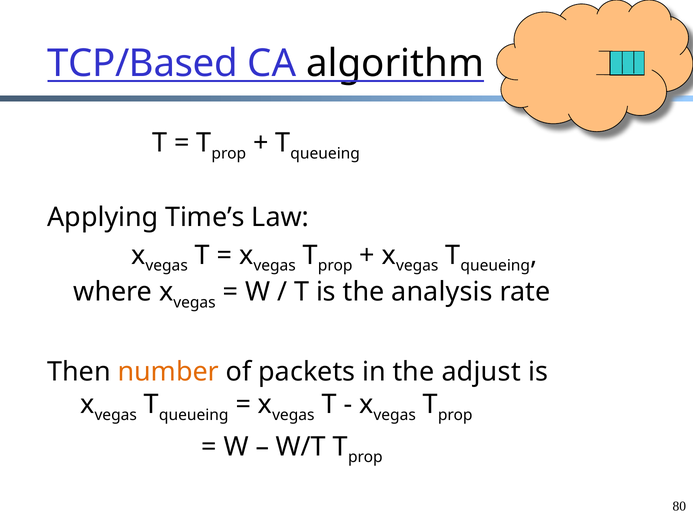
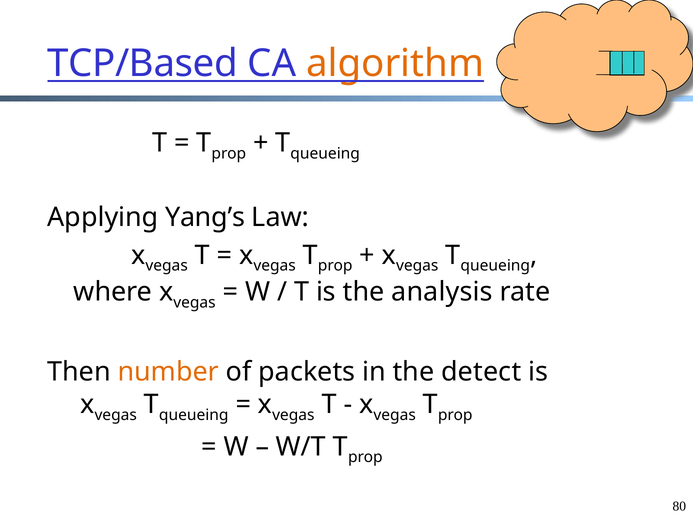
algorithm colour: black -> orange
Time’s: Time’s -> Yang’s
adjust: adjust -> detect
